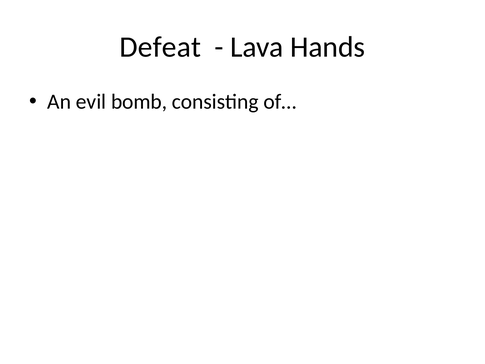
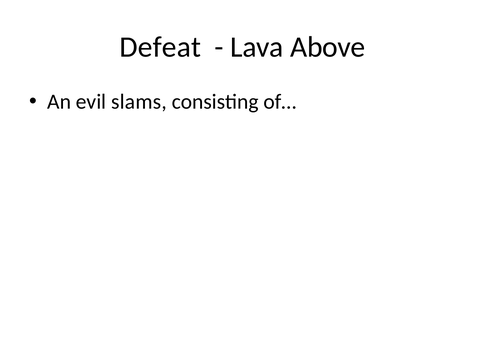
Hands: Hands -> Above
bomb: bomb -> slams
